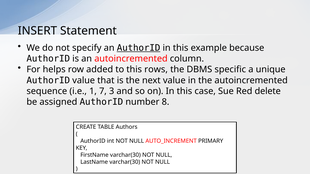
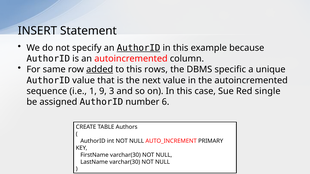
helps: helps -> same
added underline: none -> present
7: 7 -> 9
delete: delete -> single
8: 8 -> 6
